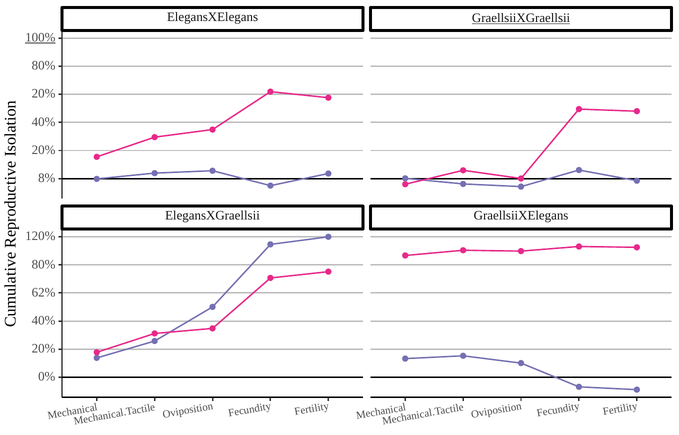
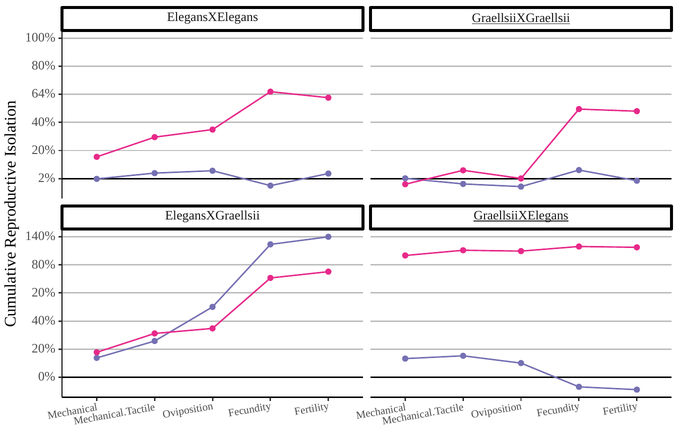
100% underline: present -> none
20% at (44, 94): 20% -> 64%
8%: 8% -> 2%
GraellsiiXElegans underline: none -> present
120%: 120% -> 140%
62% at (44, 292): 62% -> 20%
